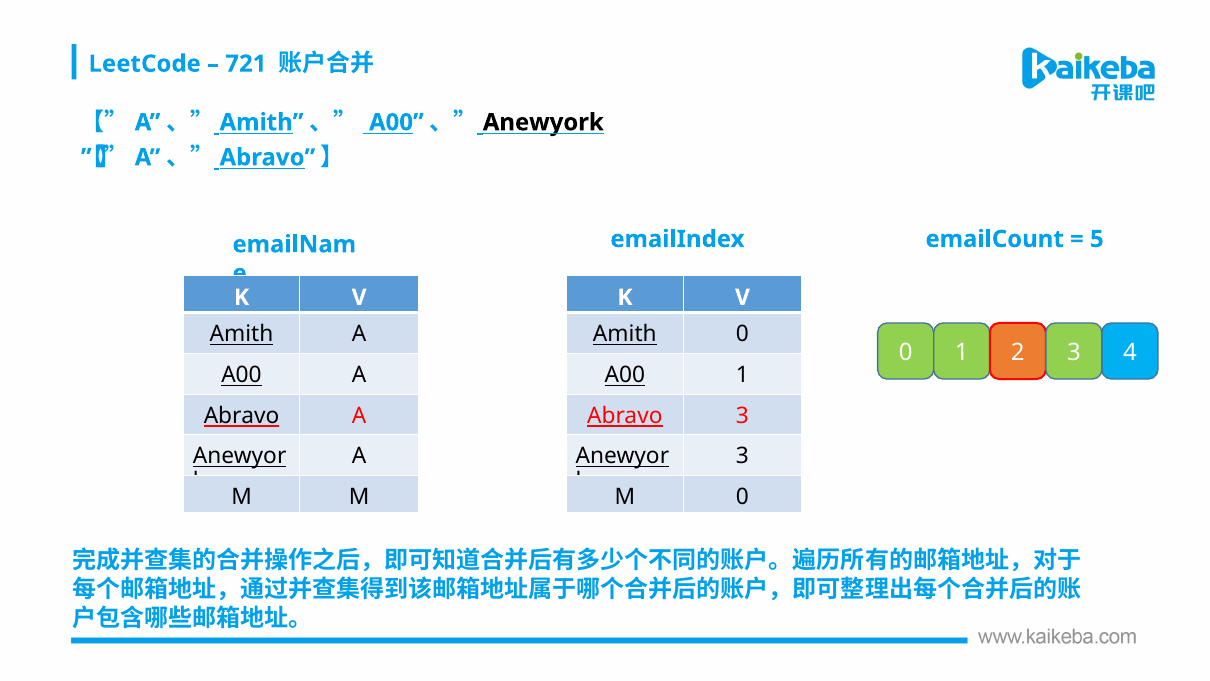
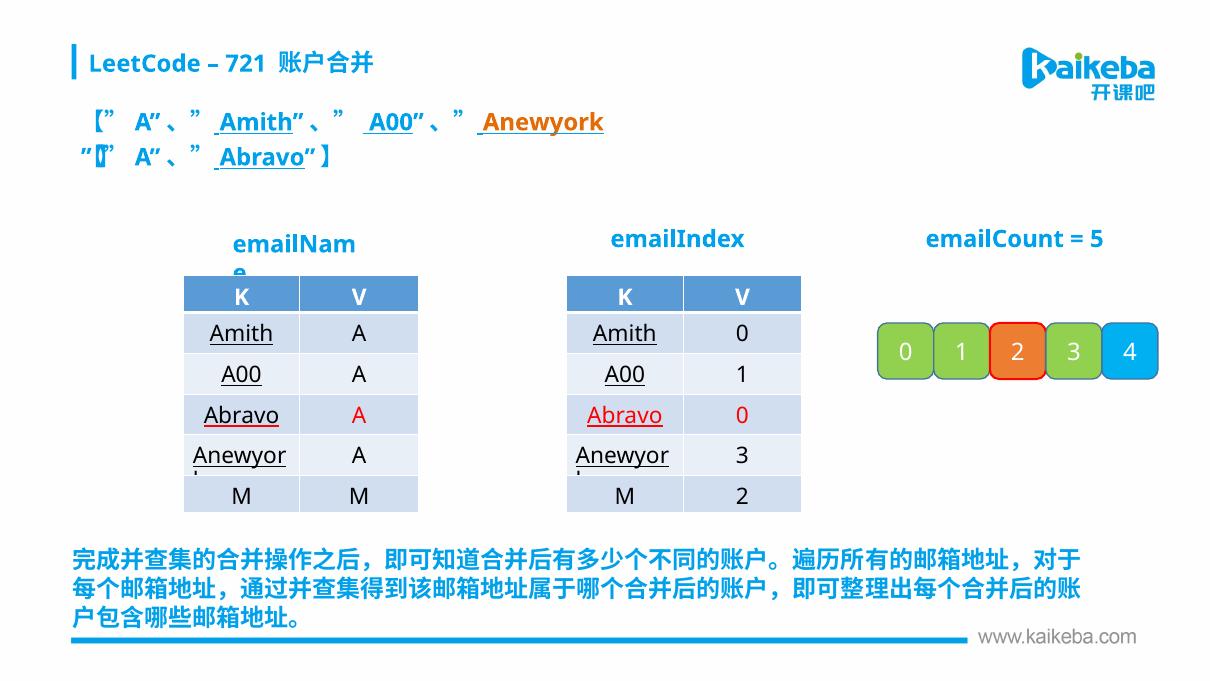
Anewyork colour: black -> orange
Abravo 3: 3 -> 0
M 0: 0 -> 2
